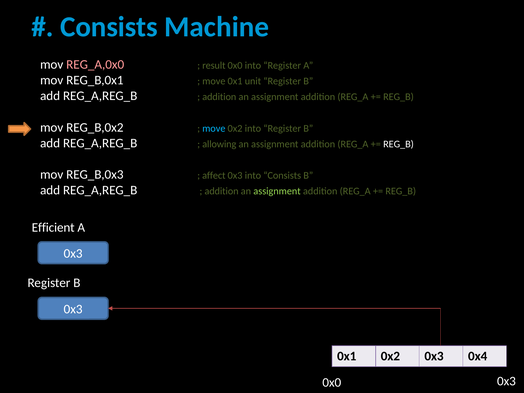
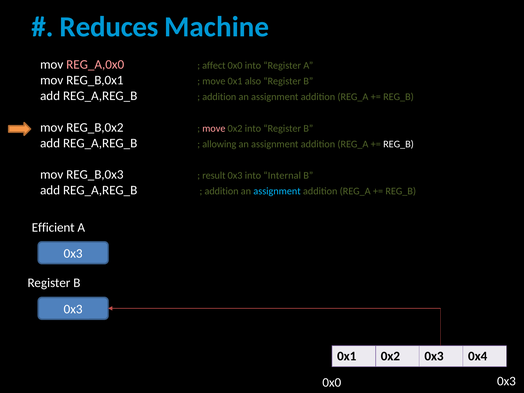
Consists at (109, 27): Consists -> Reduces
result: result -> affect
unit: unit -> also
move at (214, 128) colour: light blue -> pink
affect: affect -> result
into Consists: Consists -> Internal
assignment at (277, 191) colour: light green -> light blue
